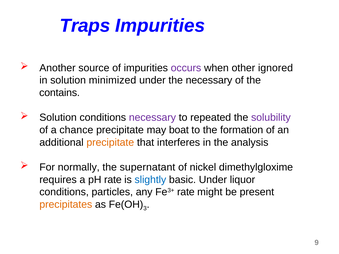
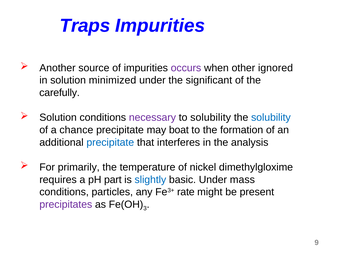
the necessary: necessary -> significant
contains: contains -> carefully
to repeated: repeated -> solubility
solubility at (271, 118) colour: purple -> blue
precipitate at (110, 143) colour: orange -> blue
normally: normally -> primarily
supernatant: supernatant -> temperature
pH rate: rate -> part
liquor: liquor -> mass
precipitates colour: orange -> purple
